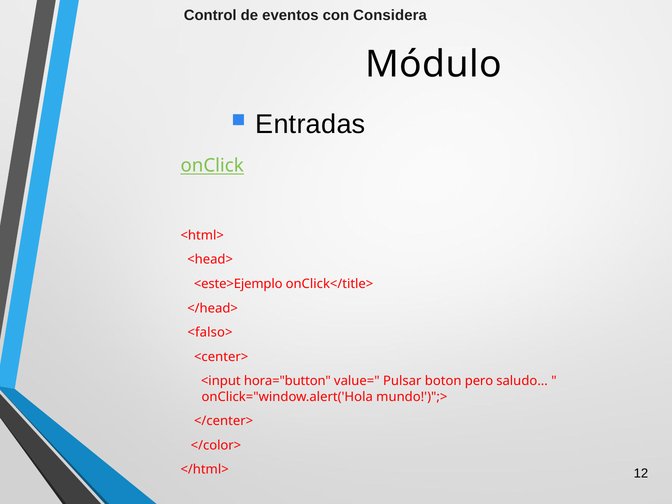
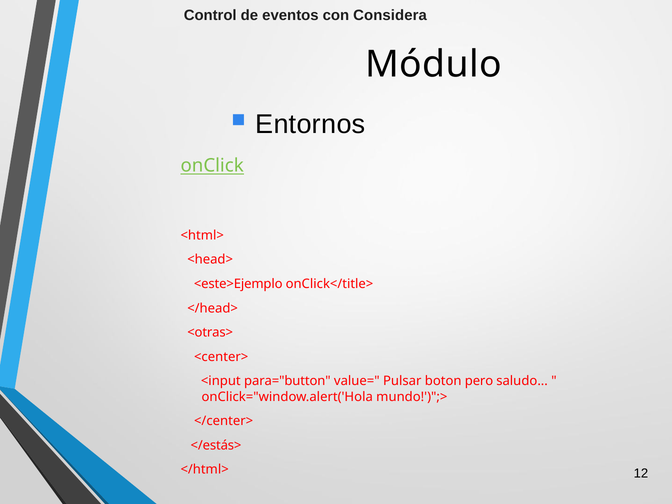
Entradas: Entradas -> Entornos
<falso>: <falso> -> <otras>
hora="button: hora="button -> para="button
</color>: </color> -> </estás>
